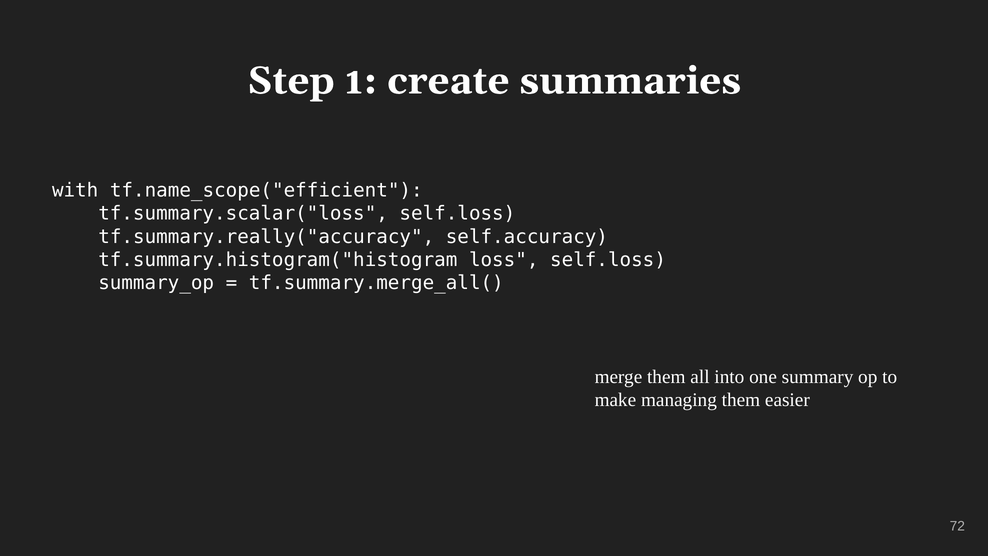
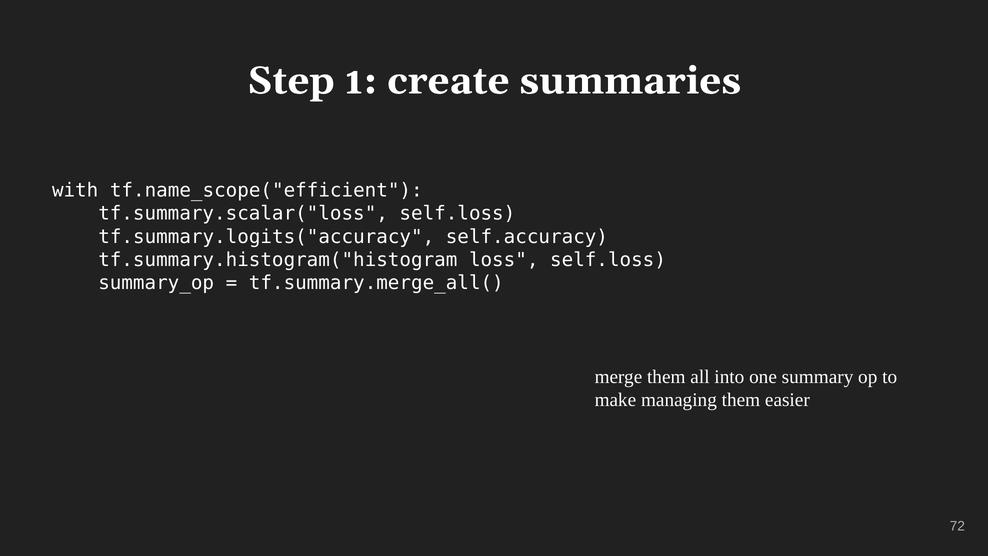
tf.summary.really("accuracy: tf.summary.really("accuracy -> tf.summary.logits("accuracy
